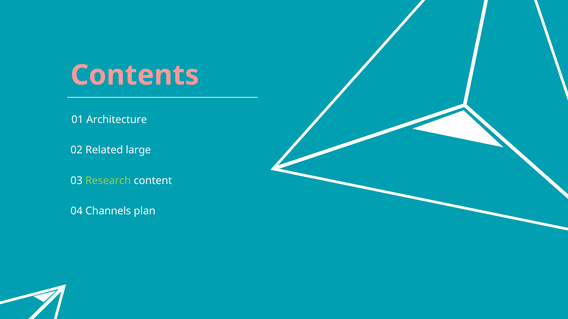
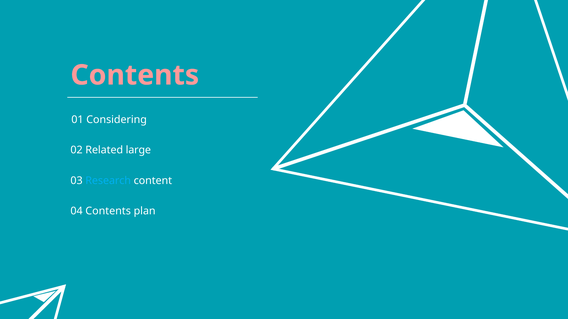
Architecture: Architecture -> Considering
Research colour: light green -> light blue
04 Channels: Channels -> Contents
